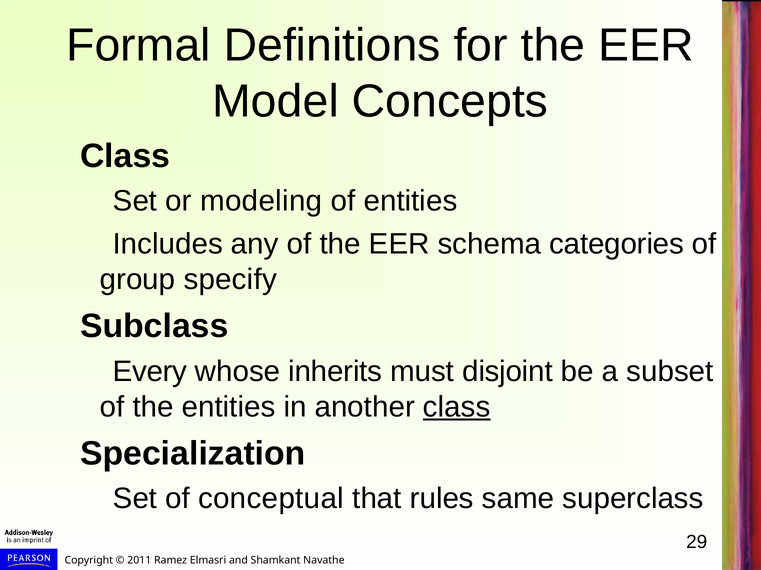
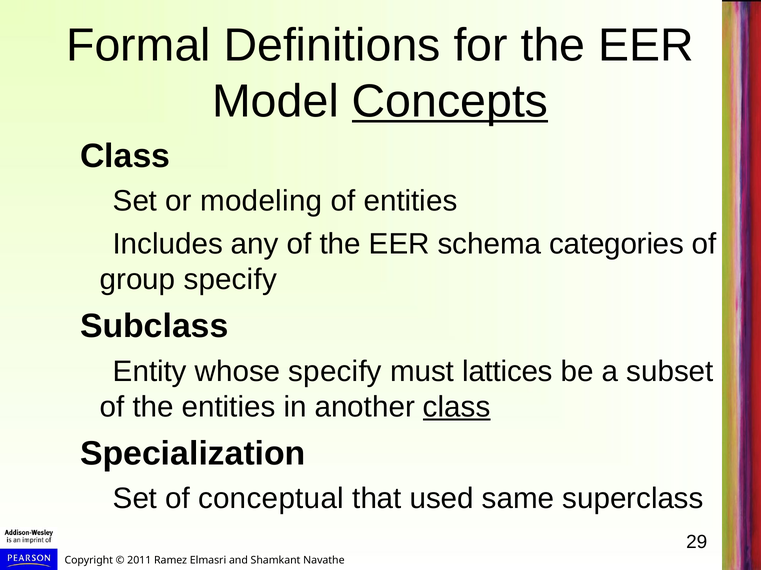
Concepts underline: none -> present
Every: Every -> Entity
whose inherits: inherits -> specify
disjoint: disjoint -> lattices
rules: rules -> used
